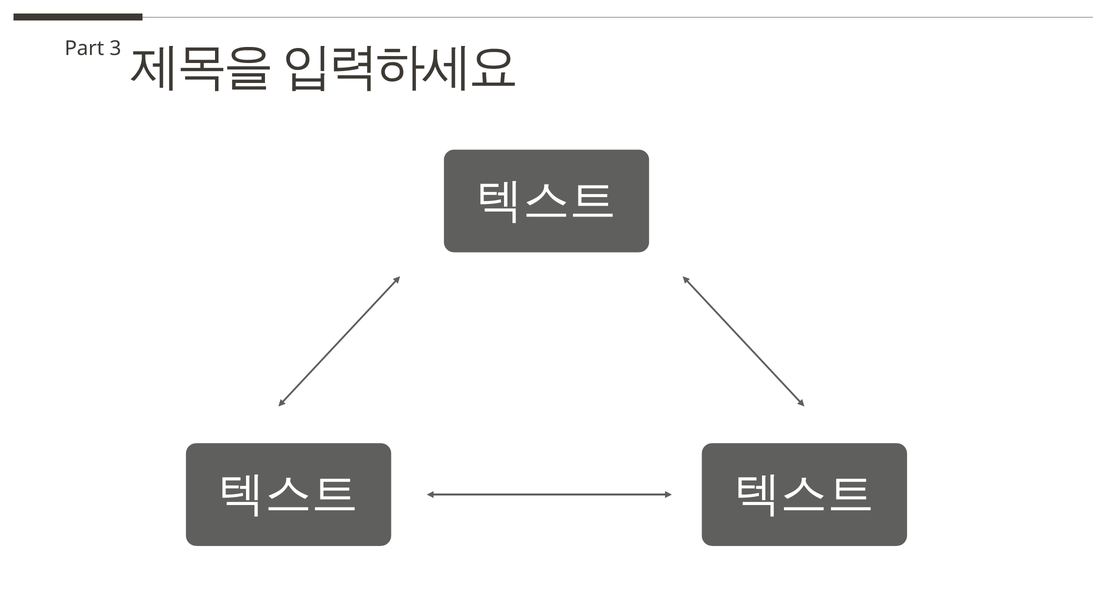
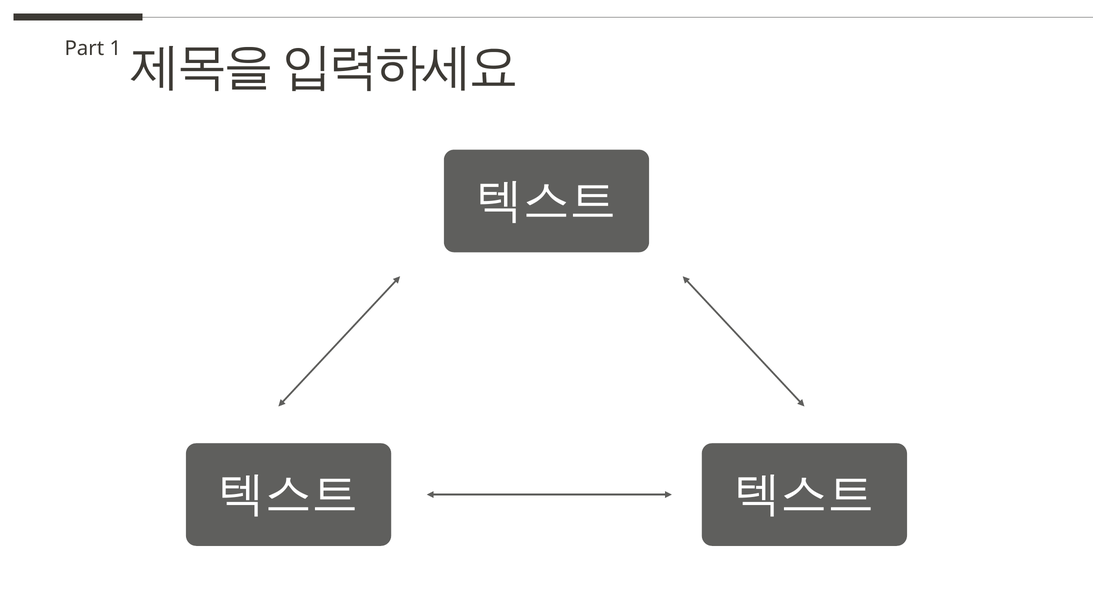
3: 3 -> 1
